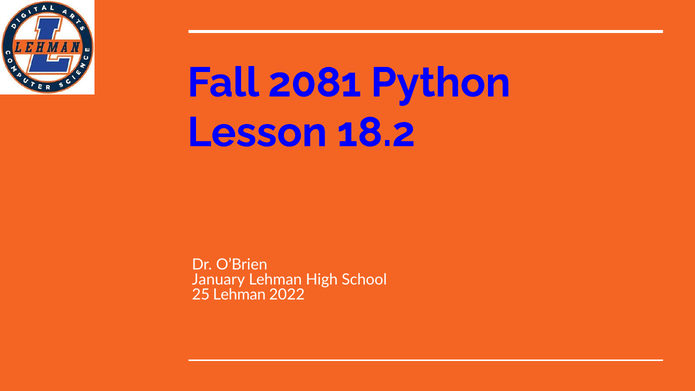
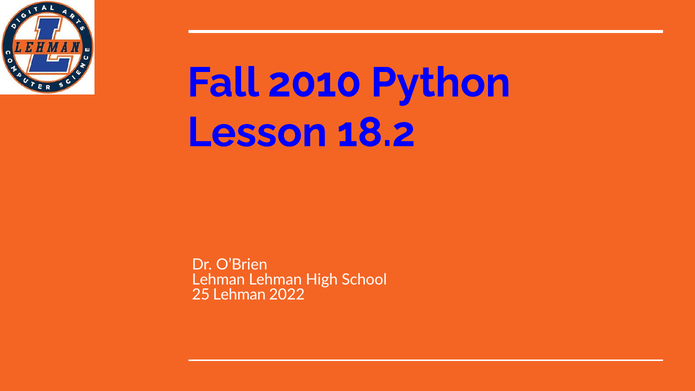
2081: 2081 -> 2010
January at (218, 280): January -> Lehman
